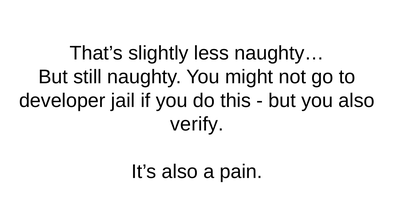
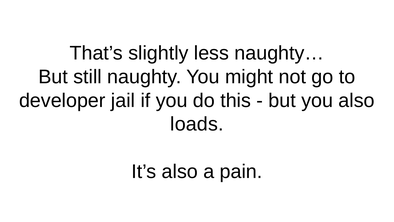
verify: verify -> loads
